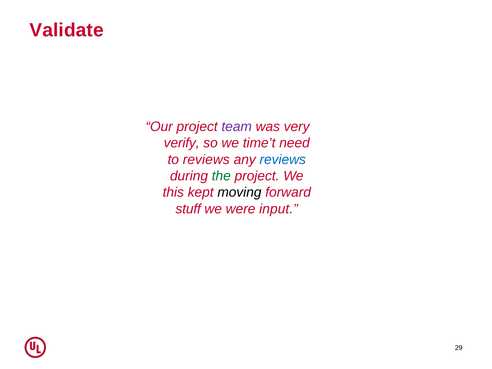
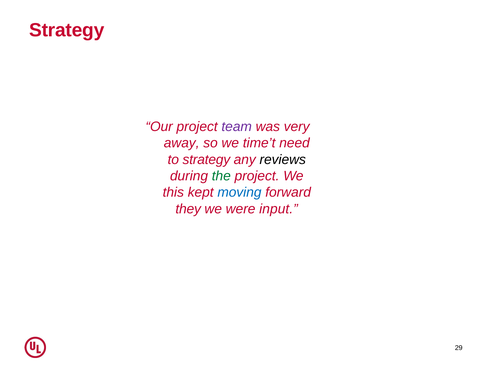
Validate at (67, 30): Validate -> Strategy
verify: verify -> away
to reviews: reviews -> strategy
reviews at (283, 160) colour: blue -> black
moving colour: black -> blue
stuff: stuff -> they
